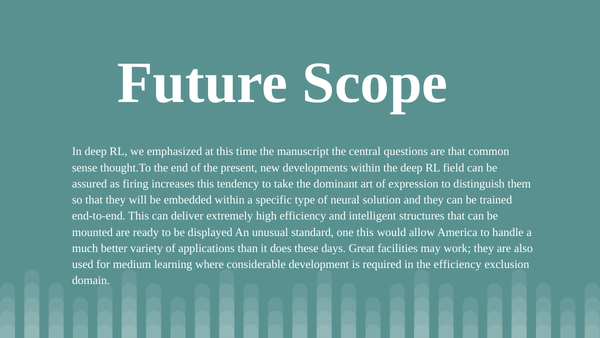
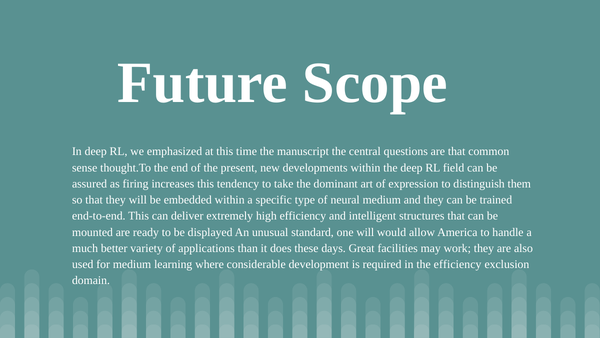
neural solution: solution -> medium
one this: this -> will
